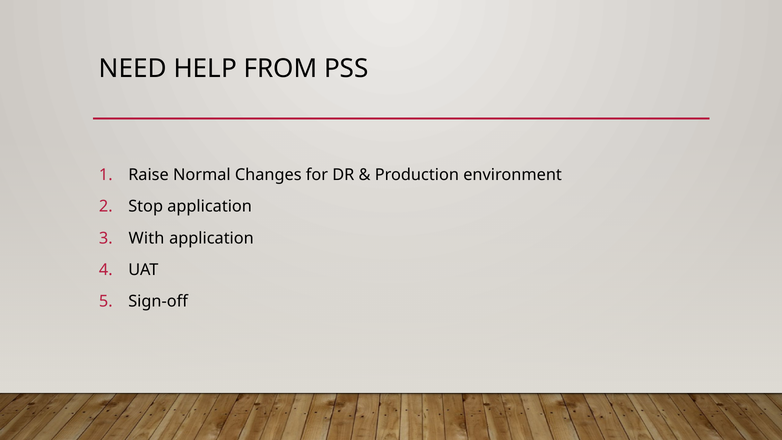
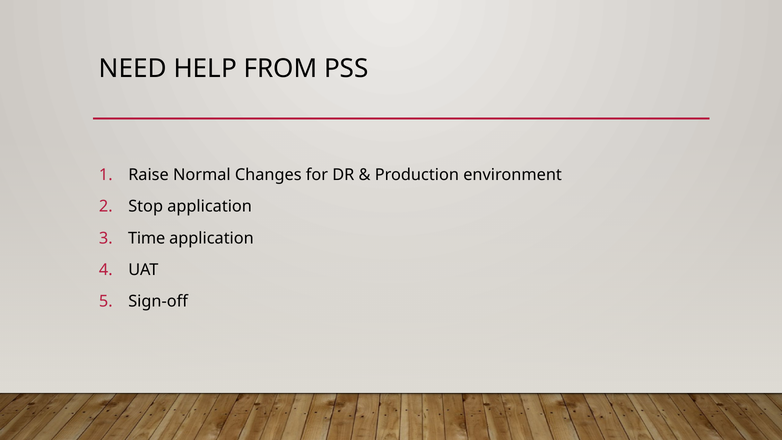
With: With -> Time
